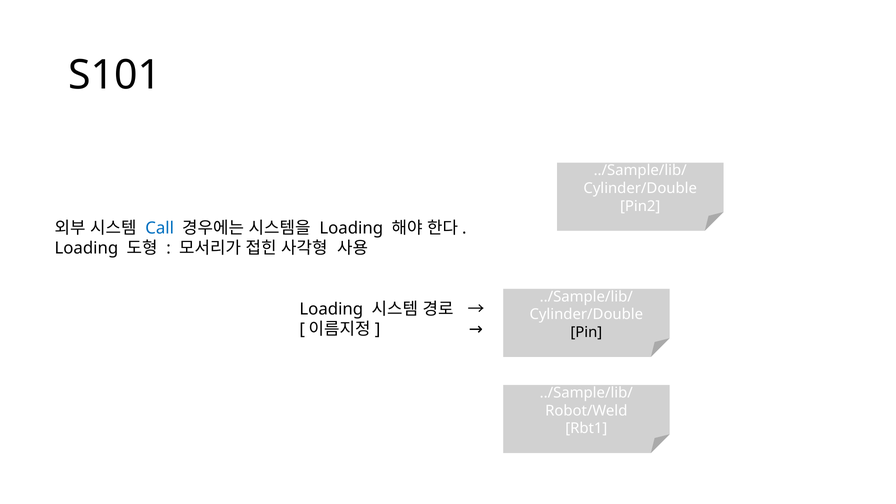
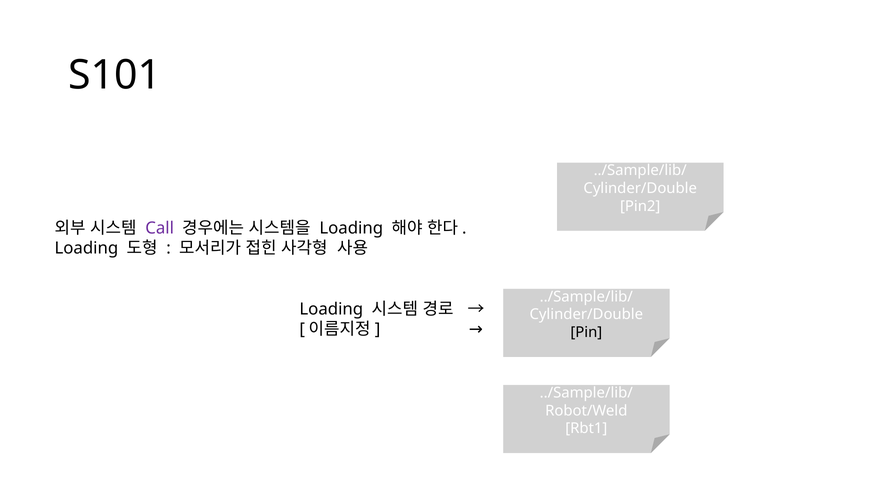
Call colour: blue -> purple
